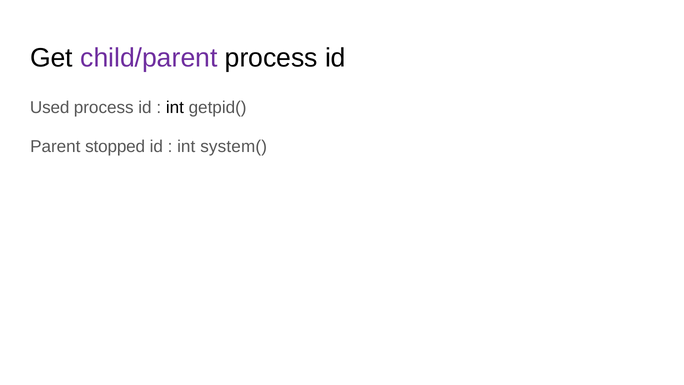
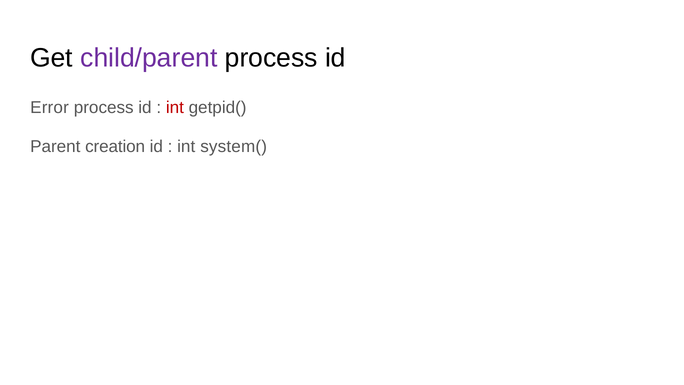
Used: Used -> Error
int at (175, 108) colour: black -> red
stopped: stopped -> creation
